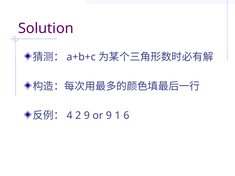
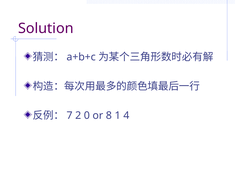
4: 4 -> 7
2 9: 9 -> 0
or 9: 9 -> 8
6: 6 -> 4
